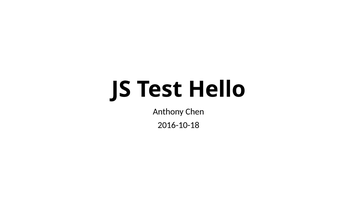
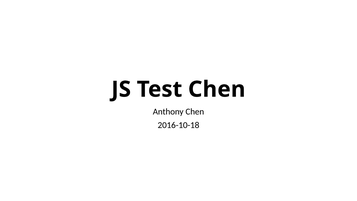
Test Hello: Hello -> Chen
